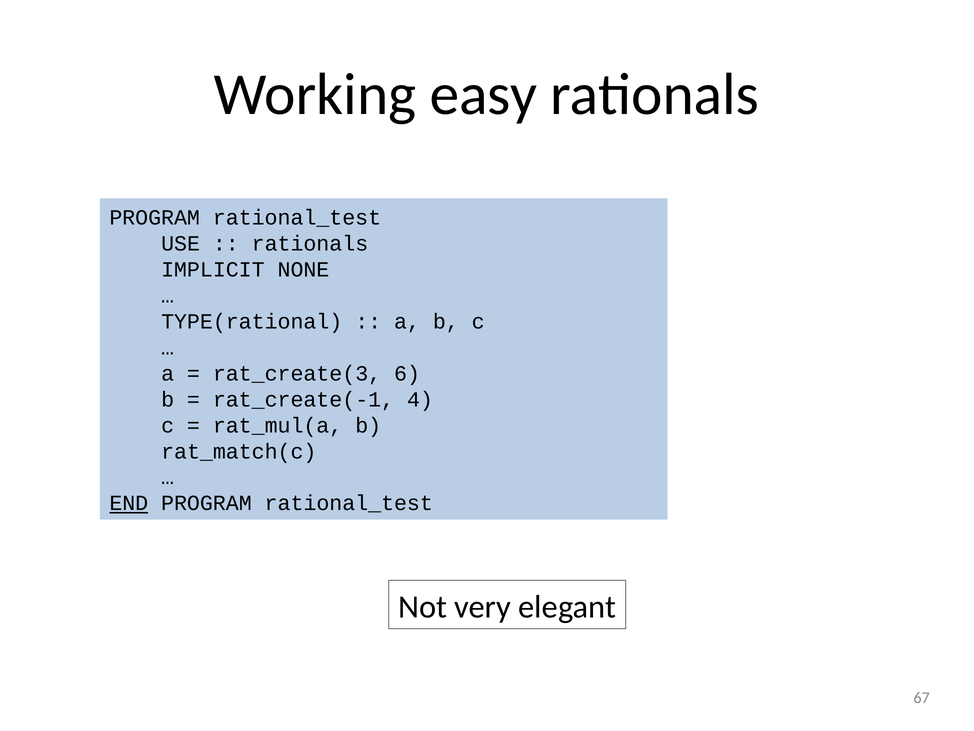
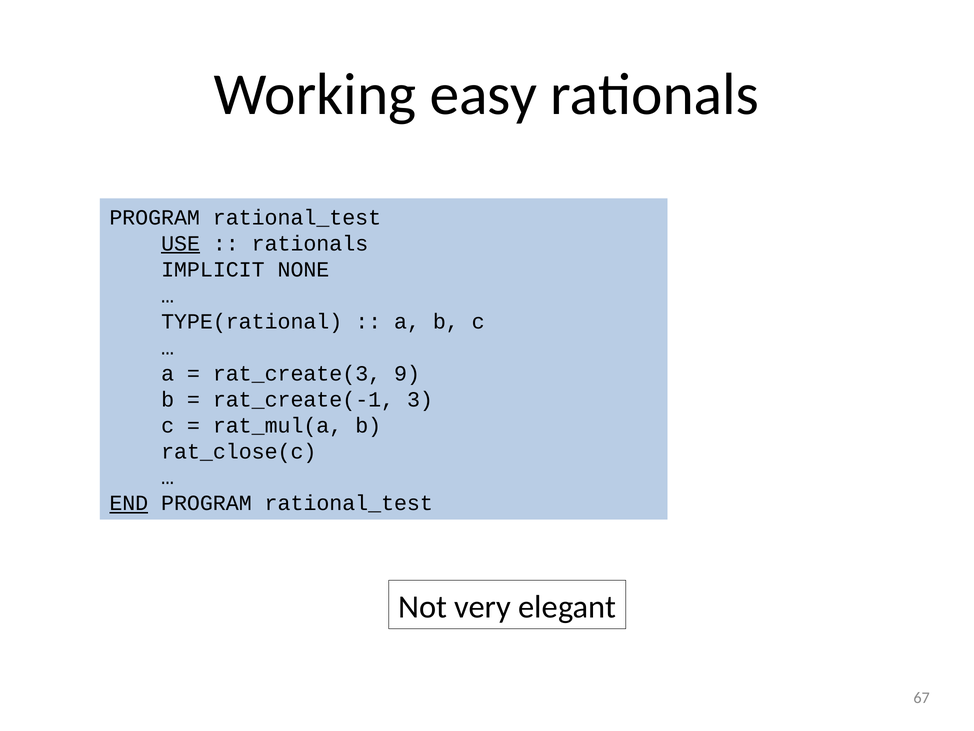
USE underline: none -> present
6: 6 -> 9
4: 4 -> 3
rat_match(c: rat_match(c -> rat_close(c
